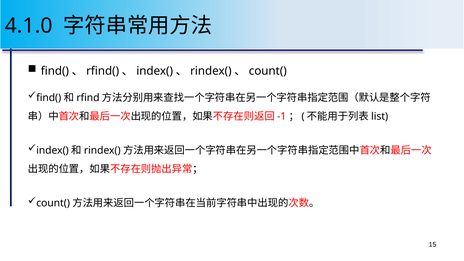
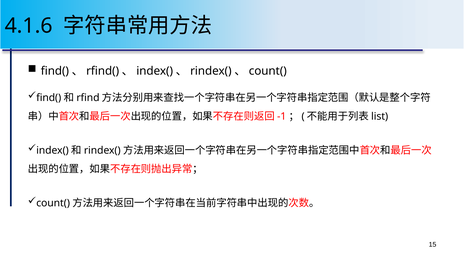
4.1.0: 4.1.0 -> 4.1.6
